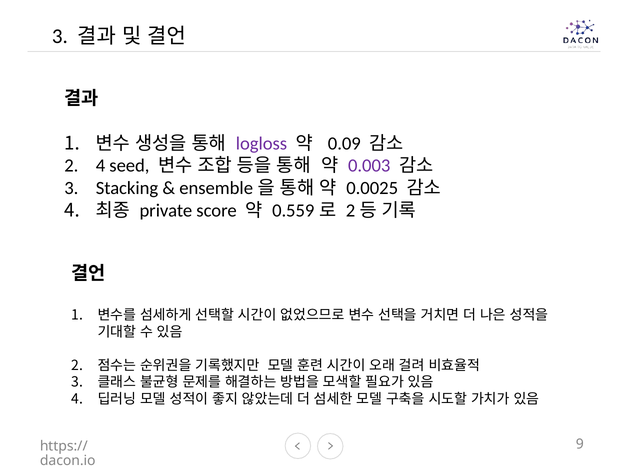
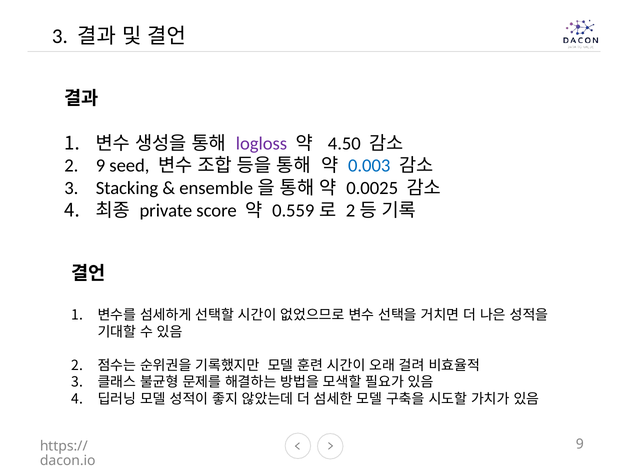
0.09: 0.09 -> 4.50
2 4: 4 -> 9
0.003 colour: purple -> blue
